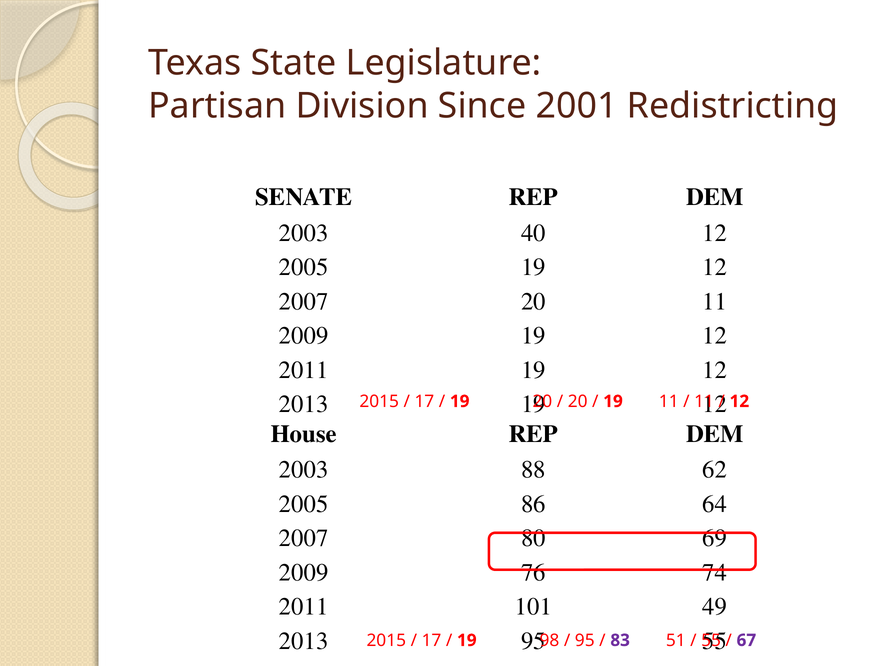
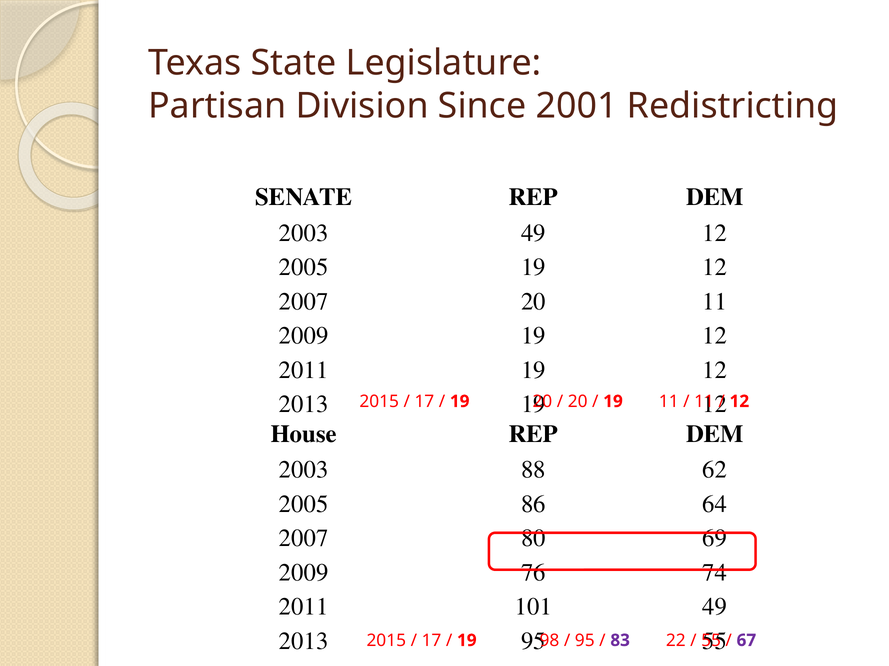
2003 40: 40 -> 49
51: 51 -> 22
